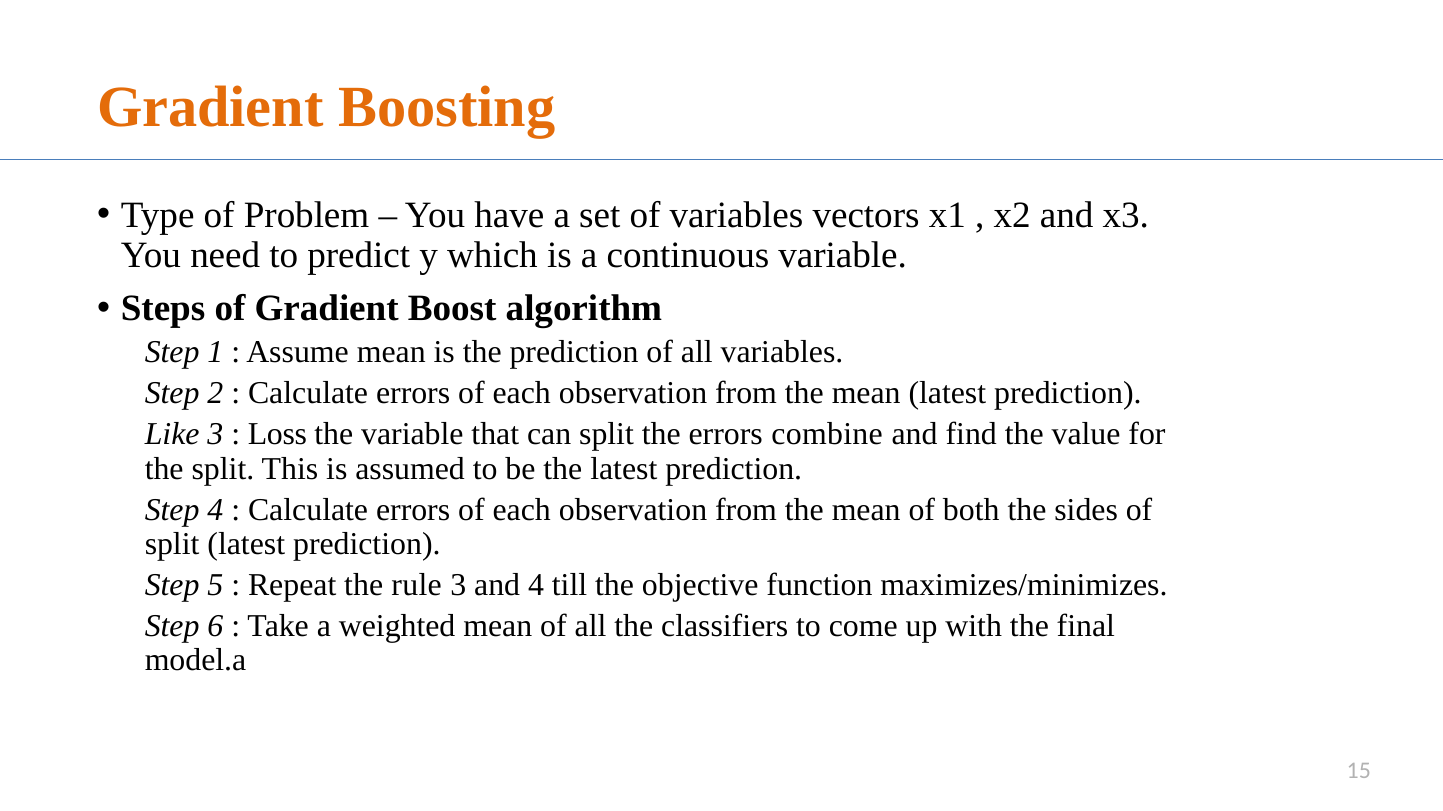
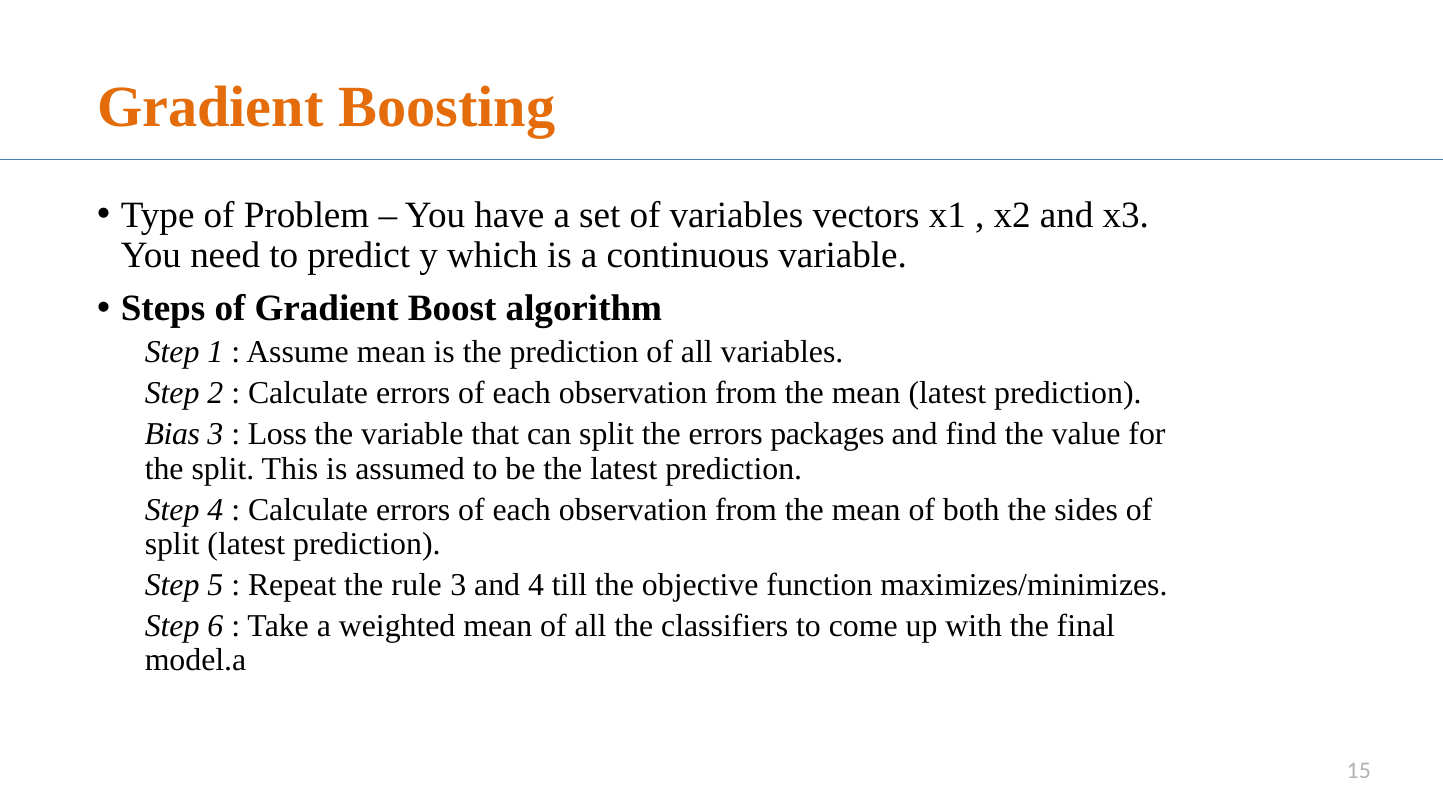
Like: Like -> Bias
combine: combine -> packages
